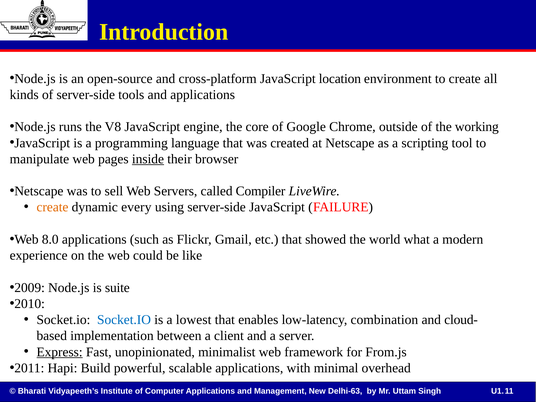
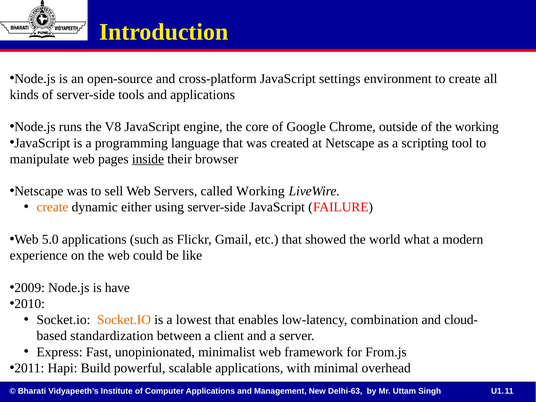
location: location -> settings
called Compiler: Compiler -> Working
every: every -> either
8.0: 8.0 -> 5.0
suite: suite -> have
Socket.IO at (124, 320) colour: blue -> orange
implementation: implementation -> standardization
Express underline: present -> none
